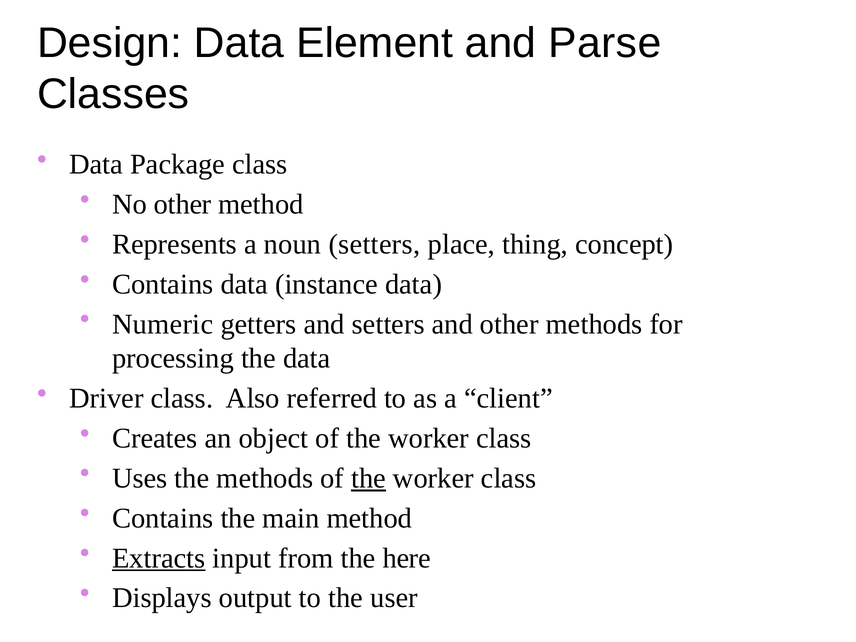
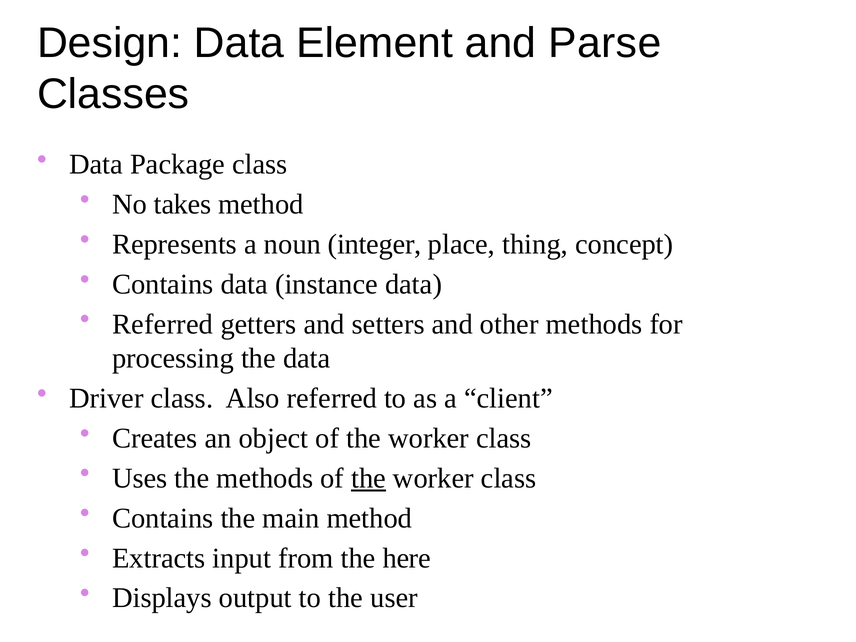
No other: other -> takes
noun setters: setters -> integer
Numeric at (163, 324): Numeric -> Referred
Extracts underline: present -> none
